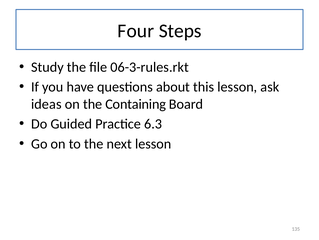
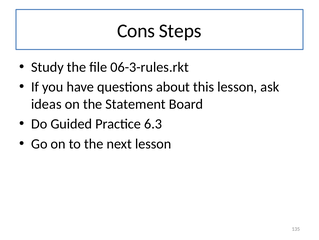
Four: Four -> Cons
Containing: Containing -> Statement
